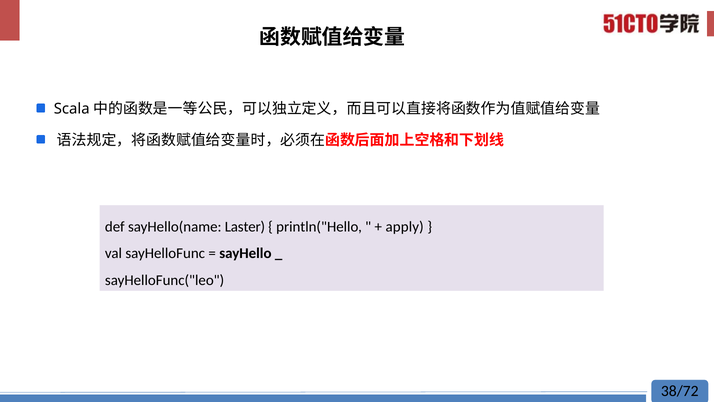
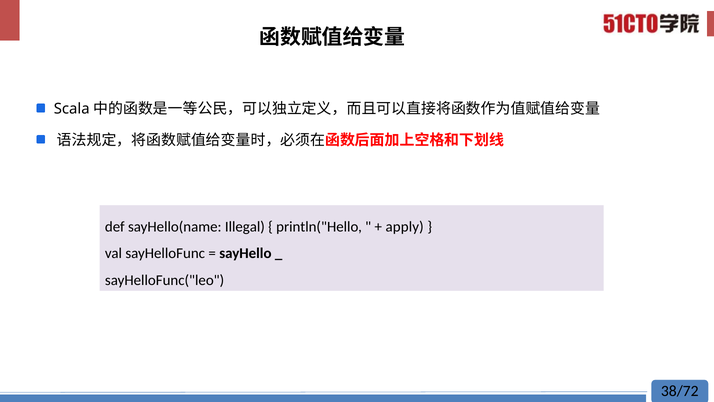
Laster: Laster -> Illegal
